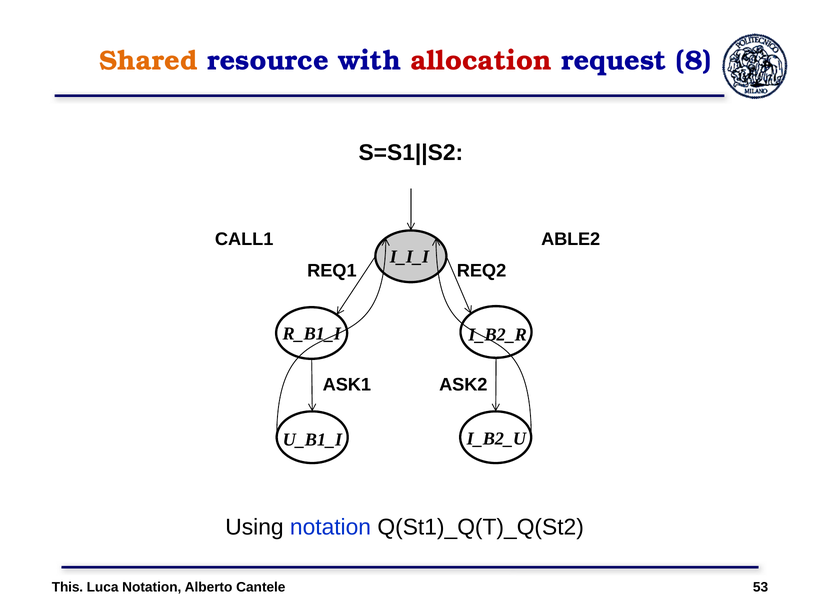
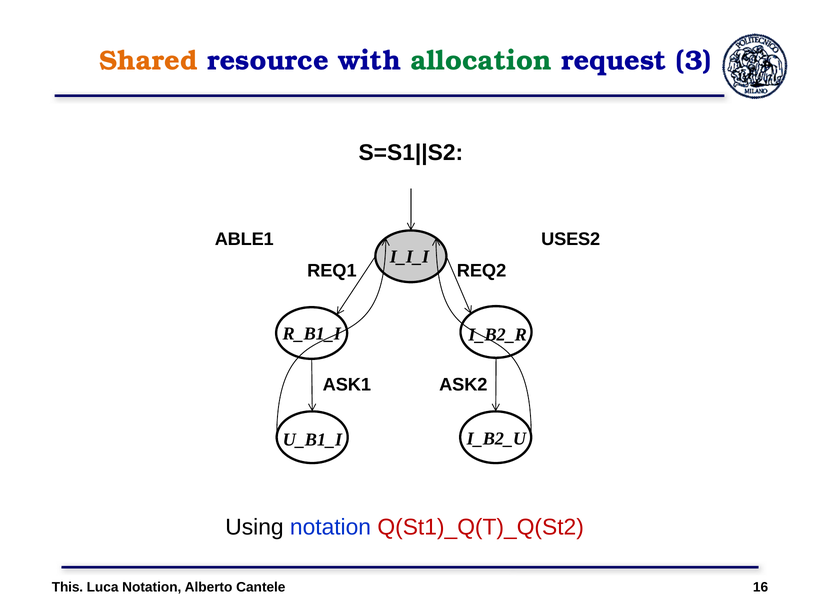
allocation colour: red -> green
8: 8 -> 3
CALL1: CALL1 -> ABLE1
ABLE2: ABLE2 -> USES2
Q(St1)_Q(T)_Q(St2 colour: black -> red
53: 53 -> 16
